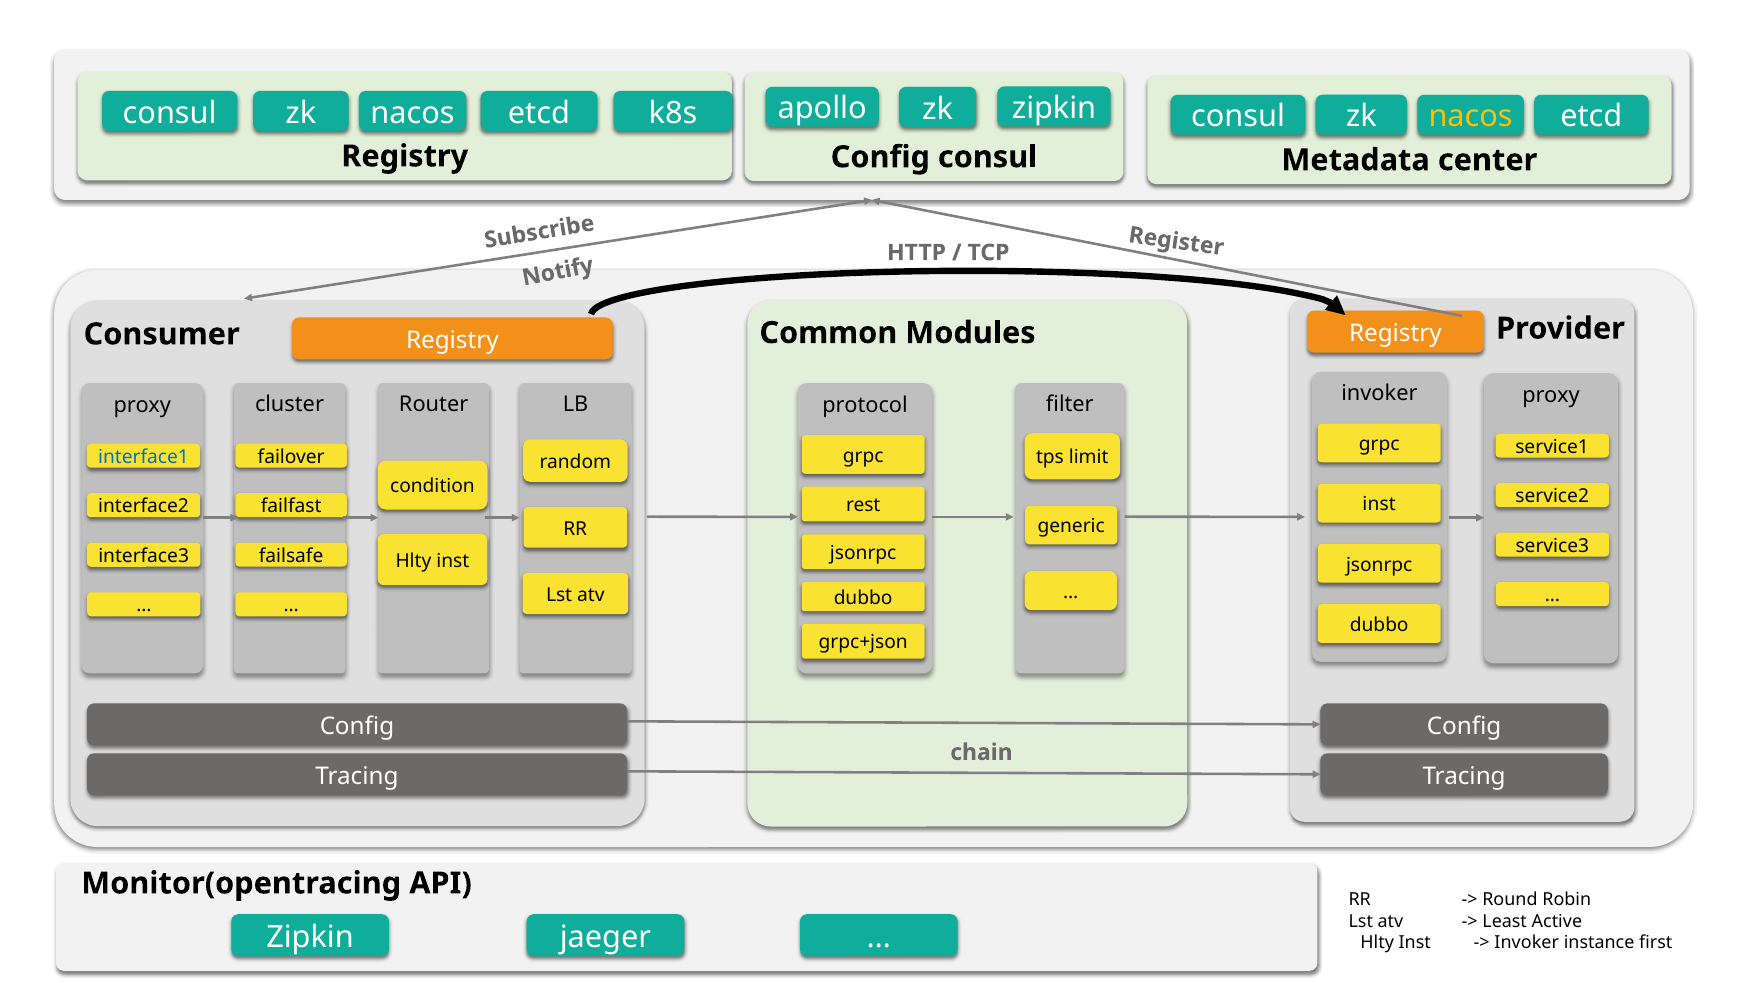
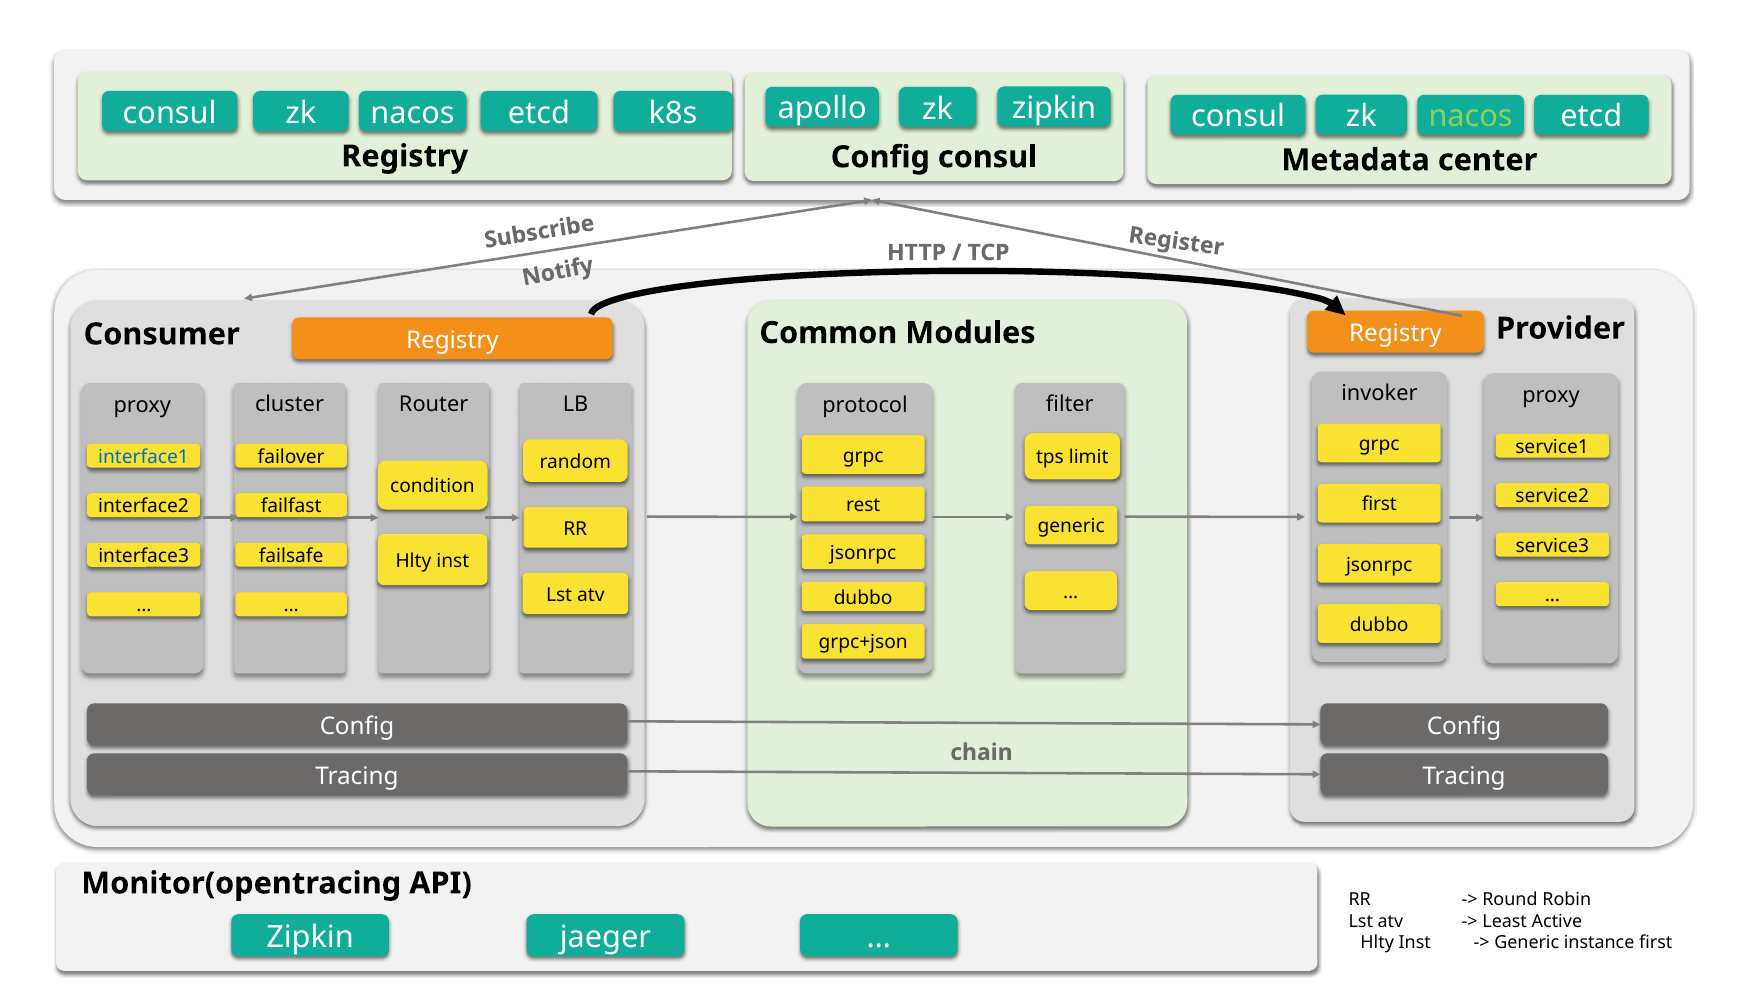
nacos at (1471, 117) colour: yellow -> light green
inst at (1379, 504): inst -> first
Invoker at (1527, 942): Invoker -> Generic
